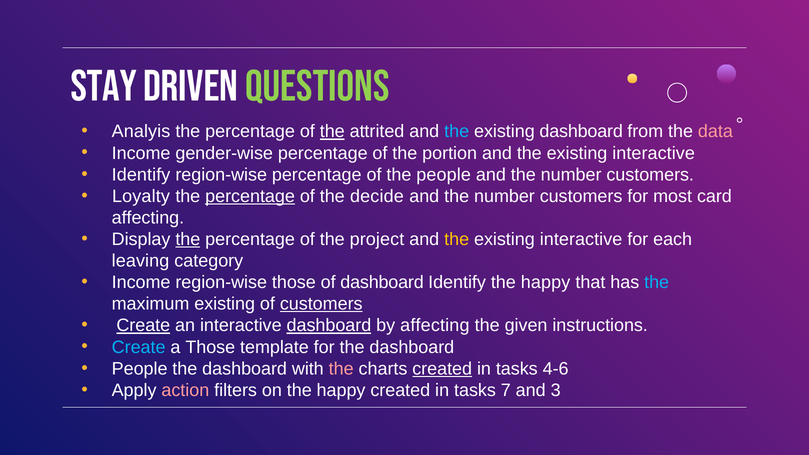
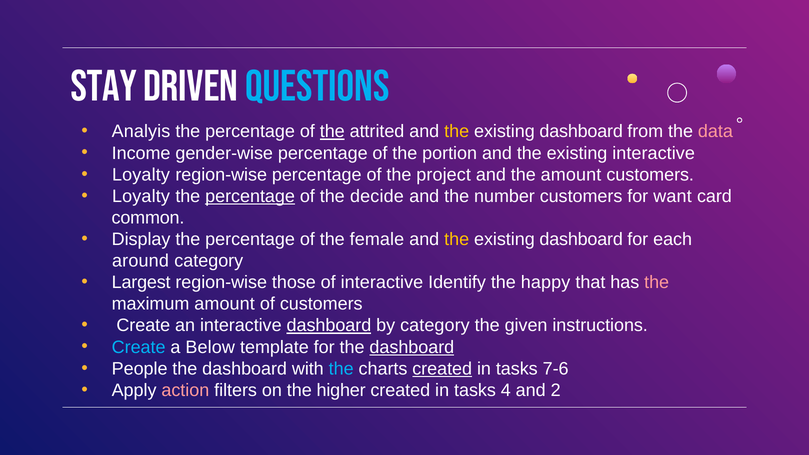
questions colour: light green -> light blue
the at (457, 132) colour: light blue -> yellow
Identify at (141, 175): Identify -> Loyalty
the people: people -> project
number at (571, 175): number -> amount
most: most -> want
affecting at (148, 218): affecting -> common
the at (188, 239) underline: present -> none
project: project -> female
interactive at (581, 239): interactive -> dashboard
leaving: leaving -> around
Income at (141, 282): Income -> Largest
of dashboard: dashboard -> interactive
the at (657, 282) colour: light blue -> pink
maximum existing: existing -> amount
customers at (321, 304) underline: present -> none
Create at (143, 326) underline: present -> none
by affecting: affecting -> category
a Those: Those -> Below
dashboard at (412, 347) underline: none -> present
the at (341, 369) colour: pink -> light blue
4-6: 4-6 -> 7-6
on the happy: happy -> higher
7: 7 -> 4
3: 3 -> 2
